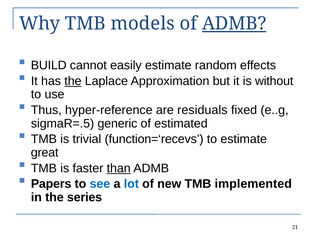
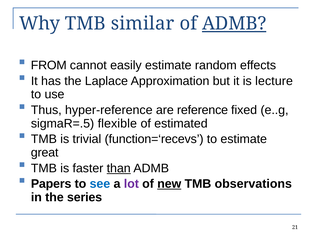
models: models -> similar
BUILD: BUILD -> FROM
the at (73, 81) underline: present -> none
without: without -> lecture
residuals: residuals -> reference
generic: generic -> flexible
lot colour: blue -> purple
new underline: none -> present
implemented: implemented -> observations
